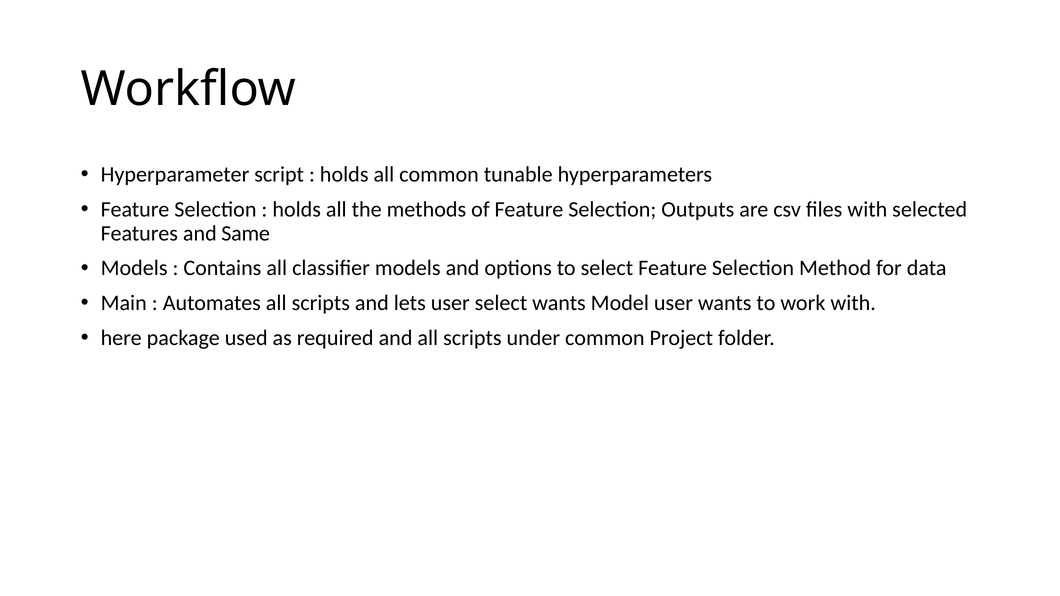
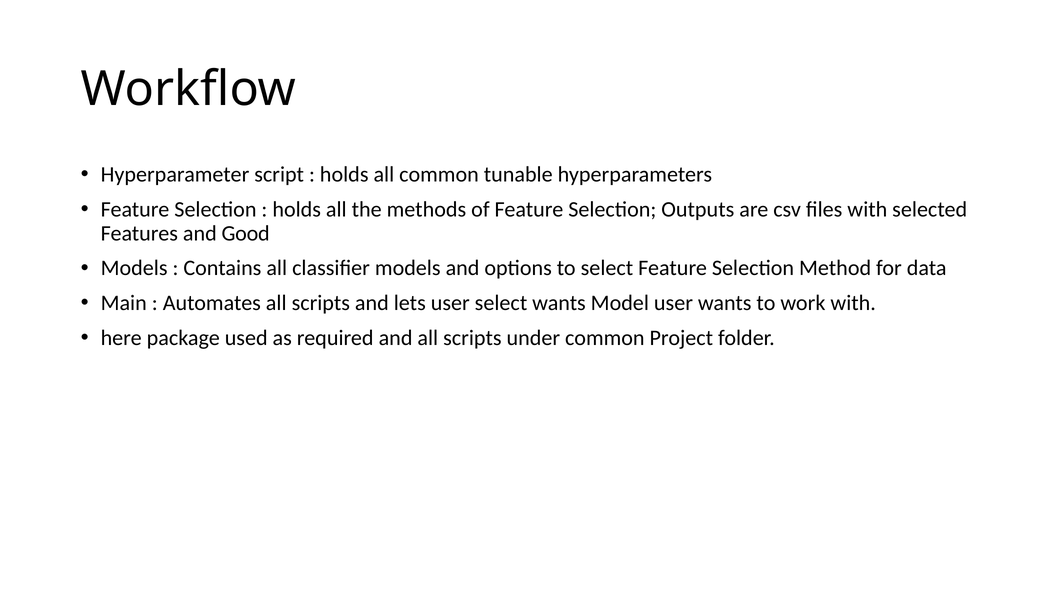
Same: Same -> Good
